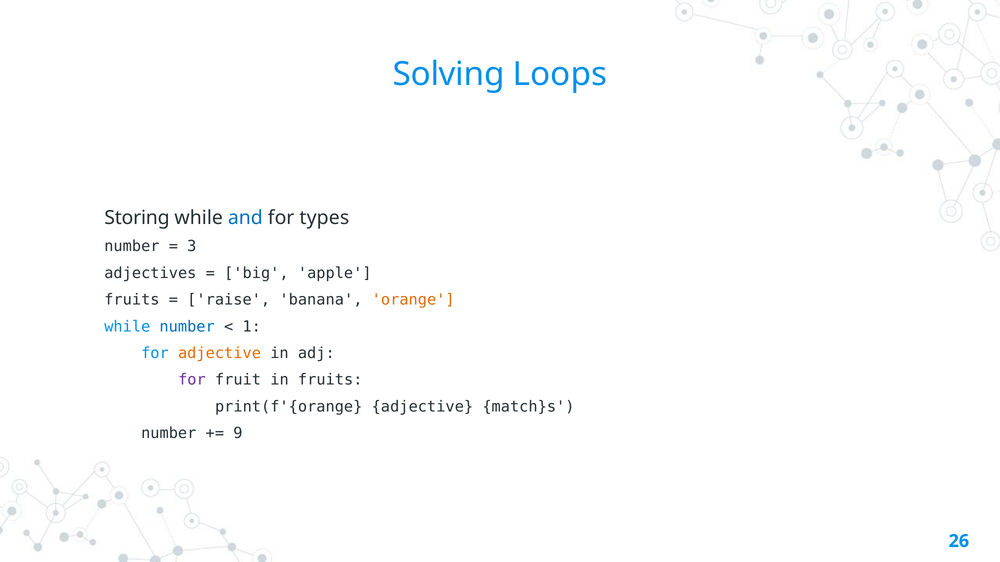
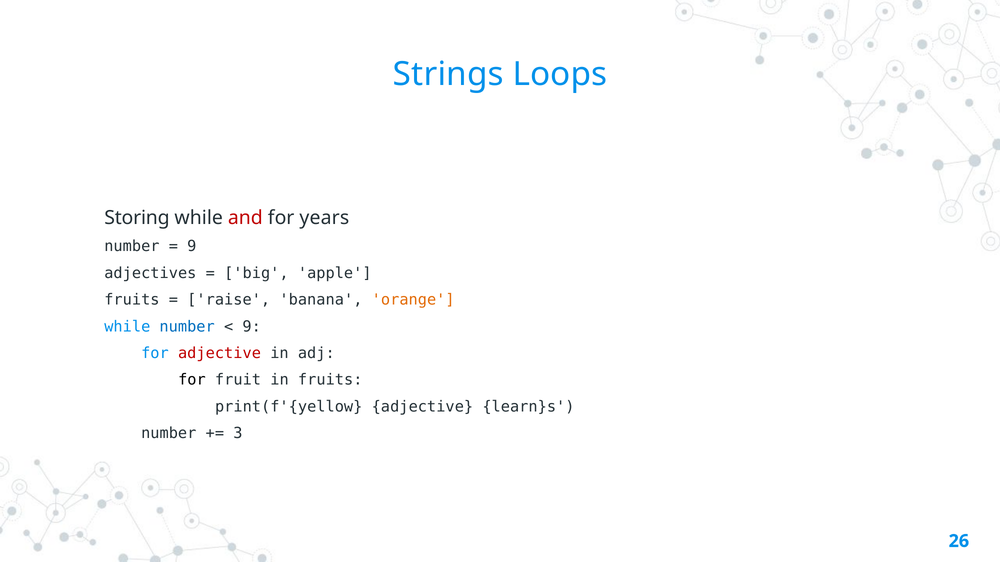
Solving: Solving -> Strings
and colour: blue -> red
types: types -> years
3 at (192, 247): 3 -> 9
1 at (252, 327): 1 -> 9
adjective at (219, 353) colour: orange -> red
for at (192, 380) colour: purple -> black
print(f'{orange: print(f'{orange -> print(f'{yellow
match}s: match}s -> learn}s
9: 9 -> 3
